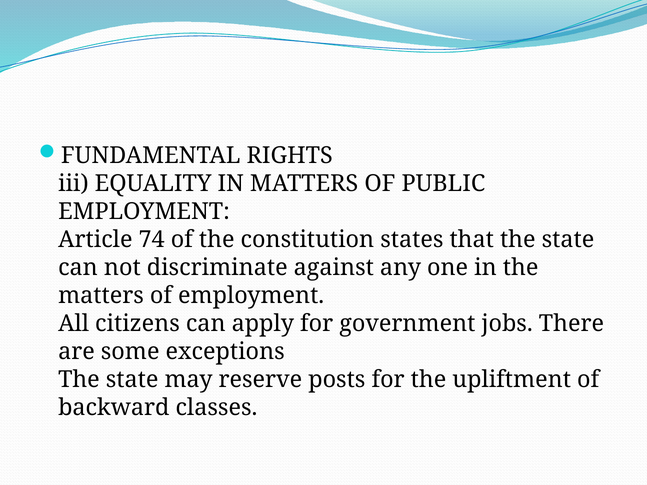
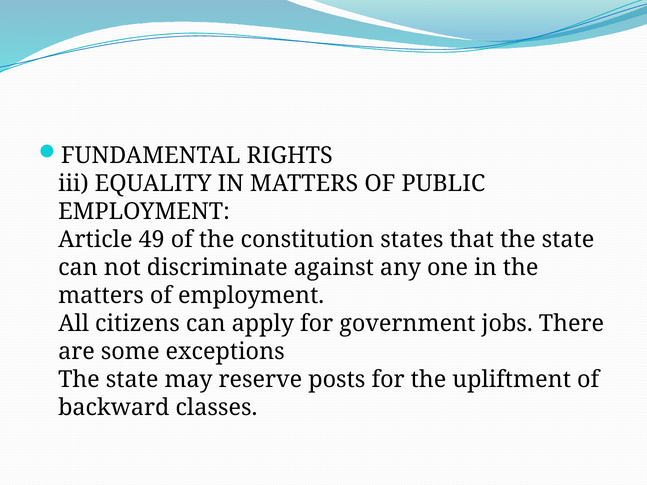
74: 74 -> 49
